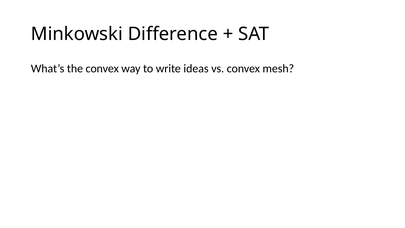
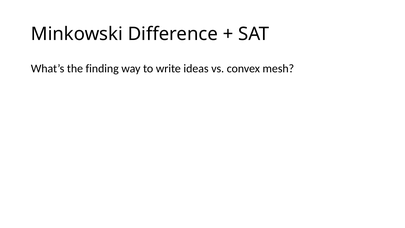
the convex: convex -> finding
